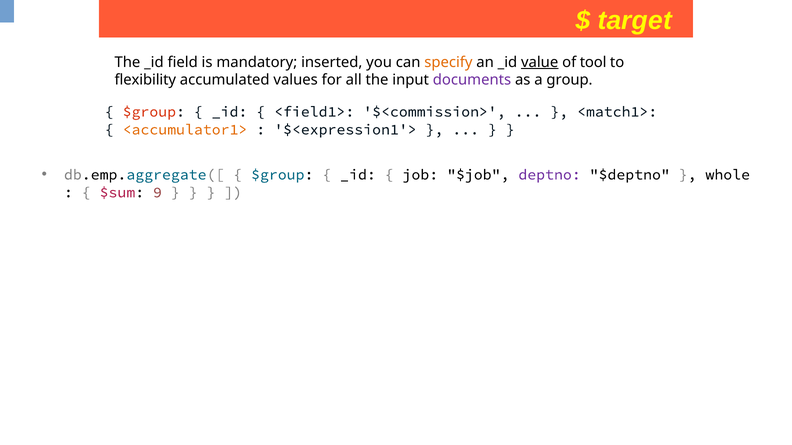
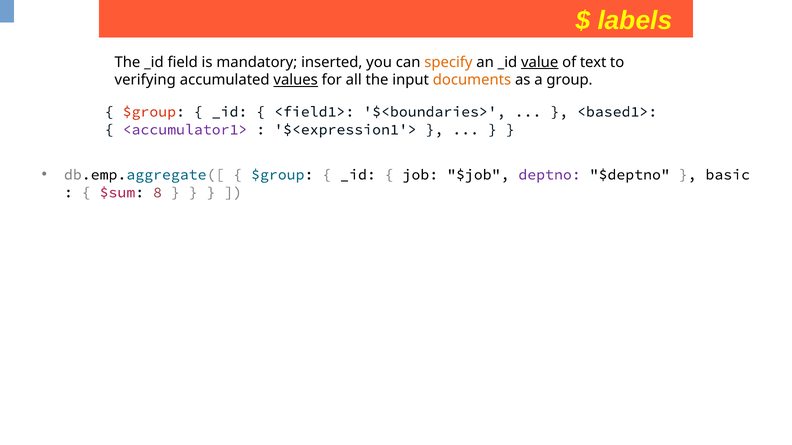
target: target -> labels
tool: tool -> text
flexibility: flexibility -> verifying
values underline: none -> present
documents colour: purple -> orange
$<commission>: $<commission> -> $<boundaries>
<match1>: <match1> -> <based1>
<accumulator1> colour: orange -> purple
whole: whole -> basic
9: 9 -> 8
